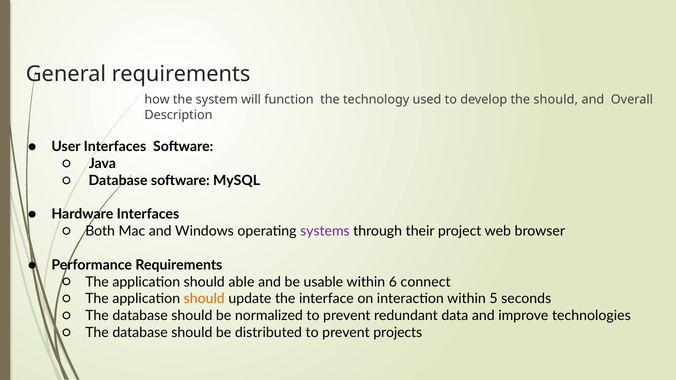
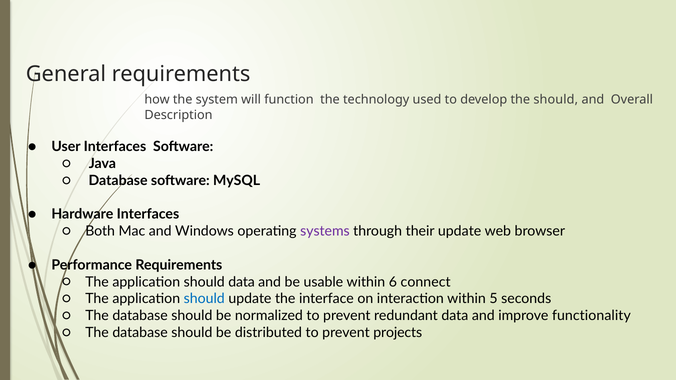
their project: project -> update
should able: able -> data
should at (204, 299) colour: orange -> blue
technologies: technologies -> functionality
